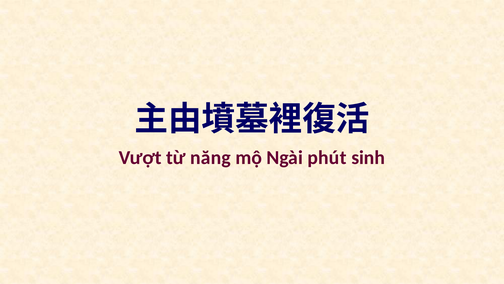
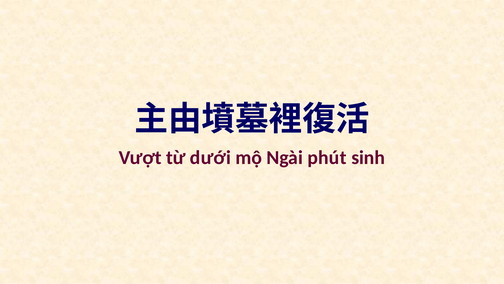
năng: năng -> dưới
